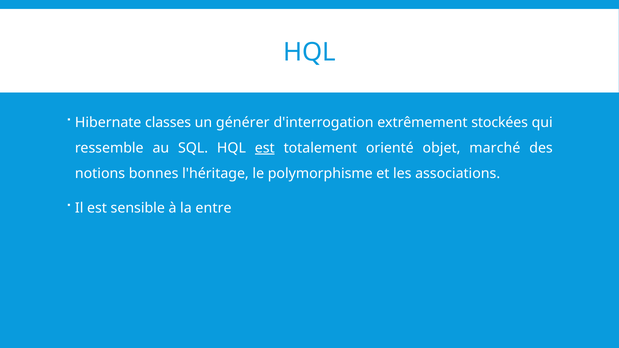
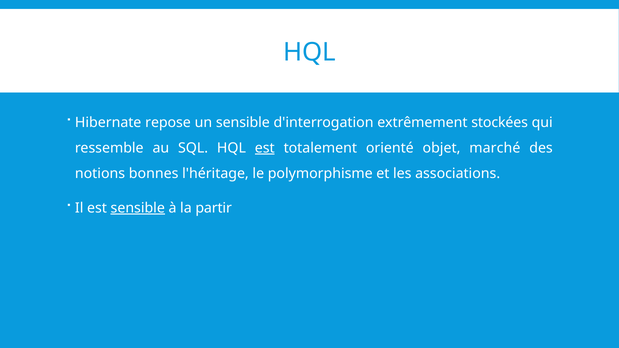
classes: classes -> repose
un générer: générer -> sensible
sensible at (138, 208) underline: none -> present
entre: entre -> partir
